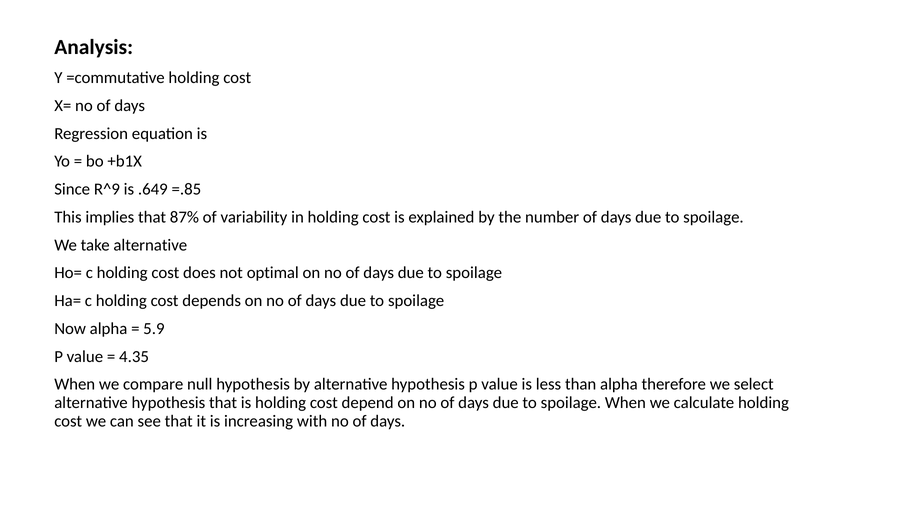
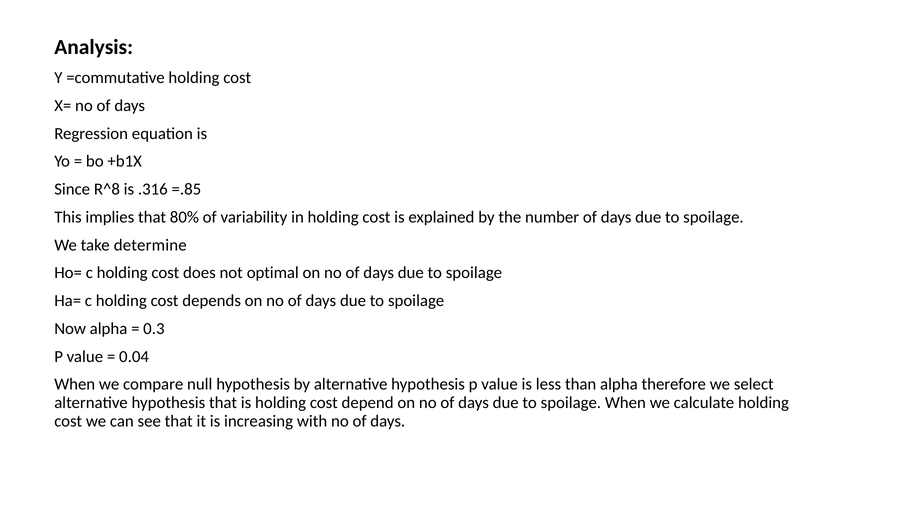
R^9: R^9 -> R^8
.649: .649 -> .316
87%: 87% -> 80%
take alternative: alternative -> determine
5.9: 5.9 -> 0.3
4.35: 4.35 -> 0.04
